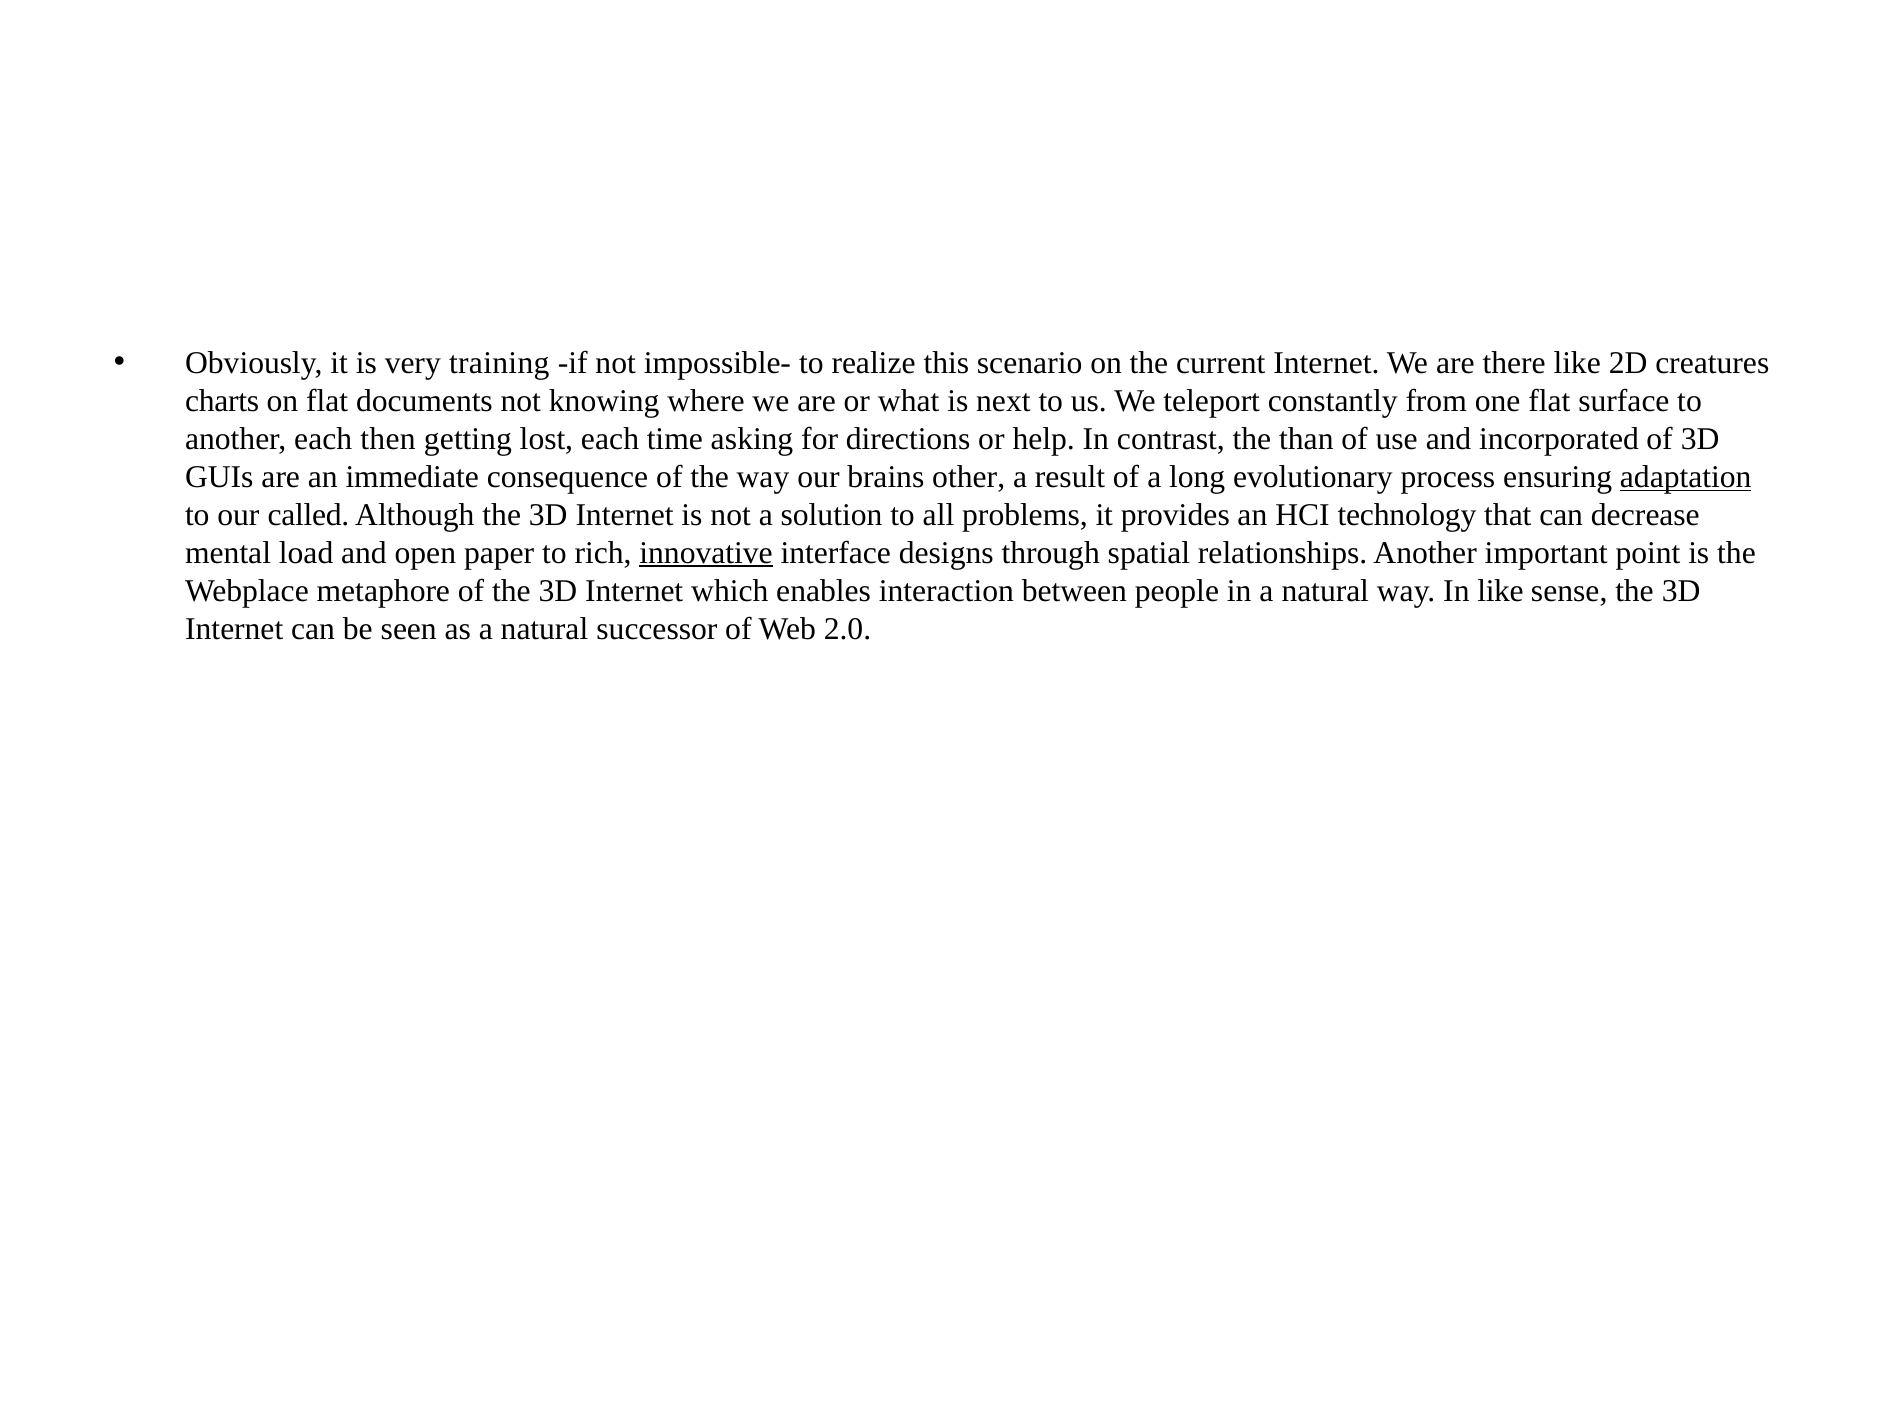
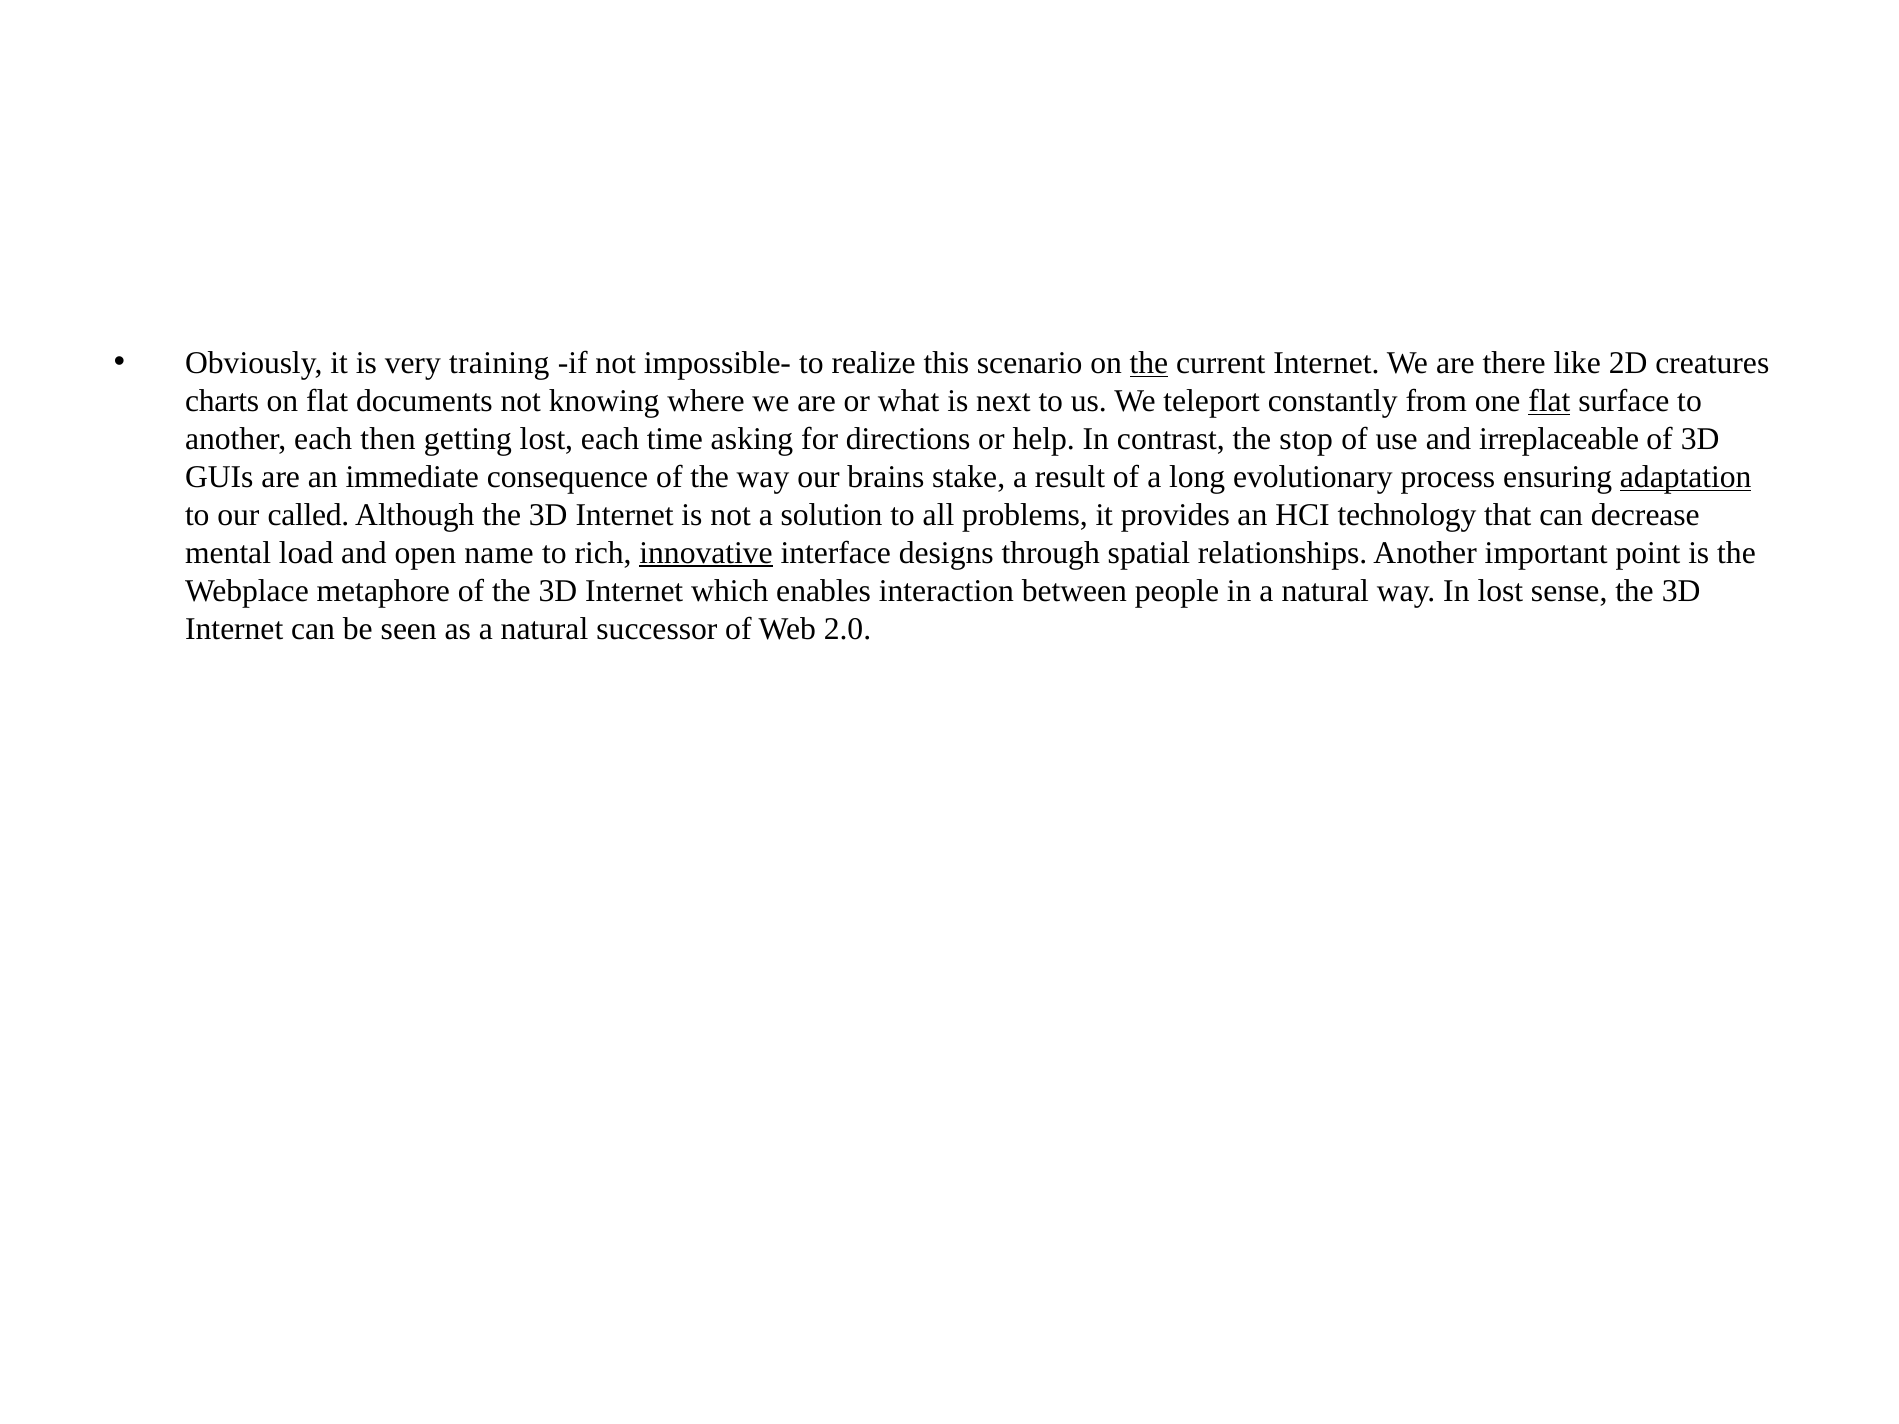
the at (1149, 363) underline: none -> present
flat at (1549, 401) underline: none -> present
than: than -> stop
incorporated: incorporated -> irreplaceable
other: other -> stake
paper: paper -> name
In like: like -> lost
